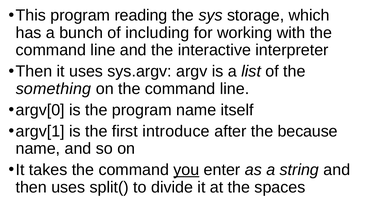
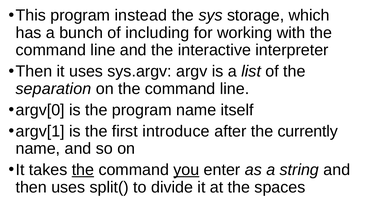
reading: reading -> instead
something: something -> separation
because: because -> currently
the at (83, 169) underline: none -> present
